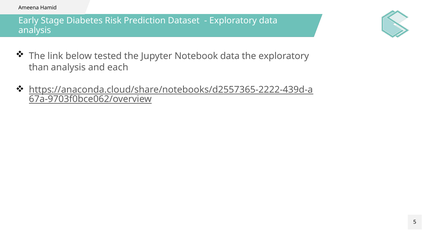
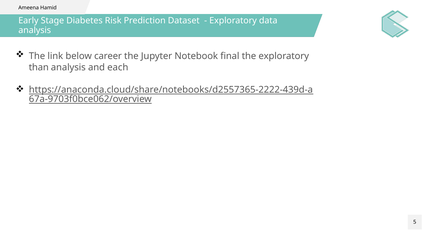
tested: tested -> career
Notebook data: data -> final
